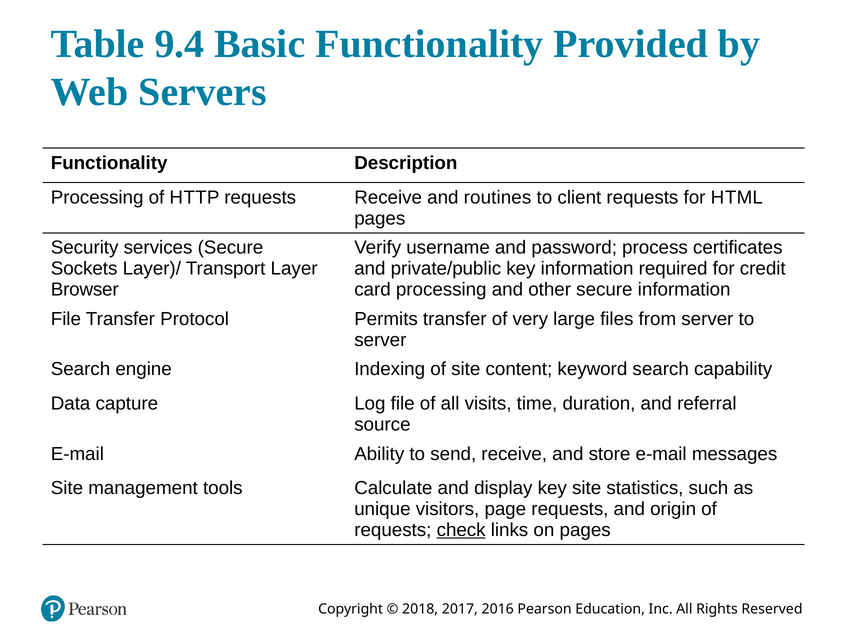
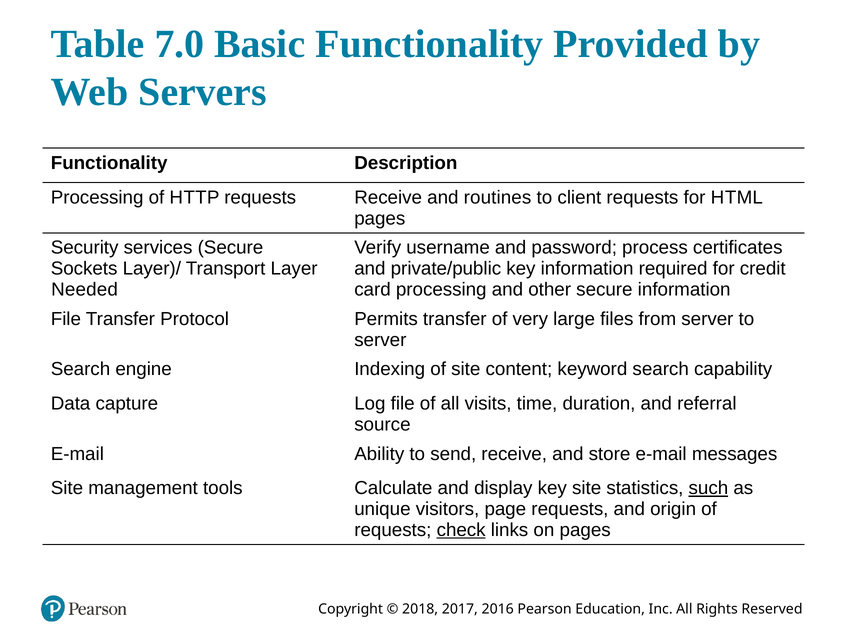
9.4: 9.4 -> 7.0
Browser: Browser -> Needed
such underline: none -> present
